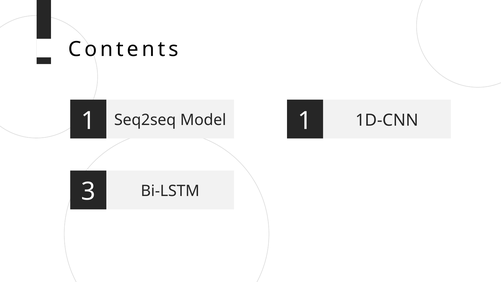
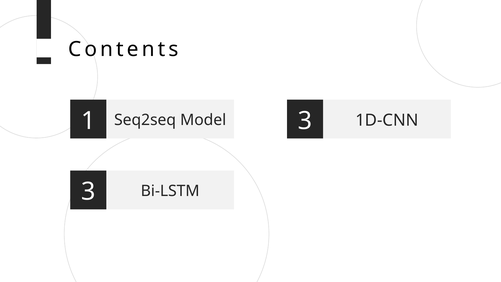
1 1: 1 -> 3
